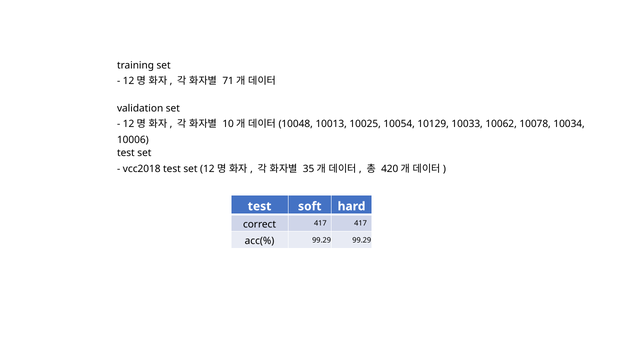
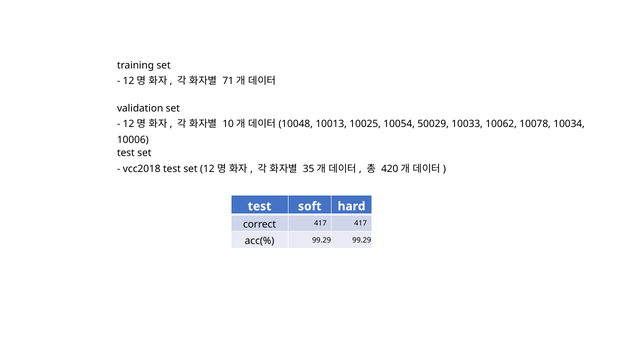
10129: 10129 -> 50029
